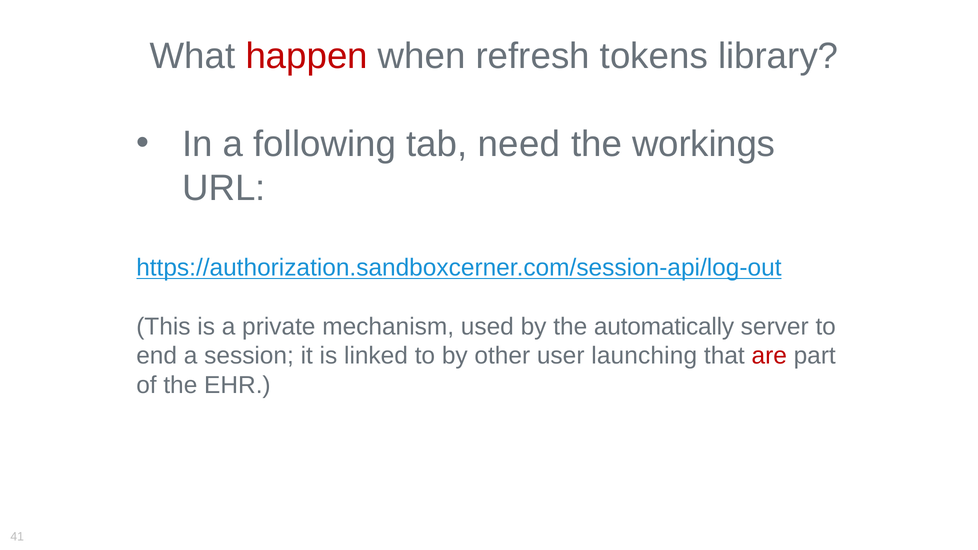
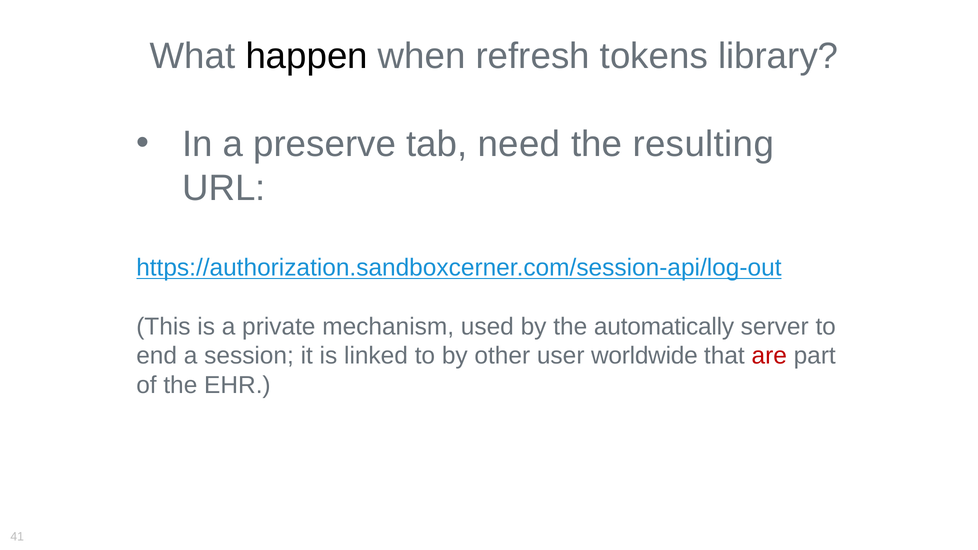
happen colour: red -> black
following: following -> preserve
workings: workings -> resulting
launching: launching -> worldwide
